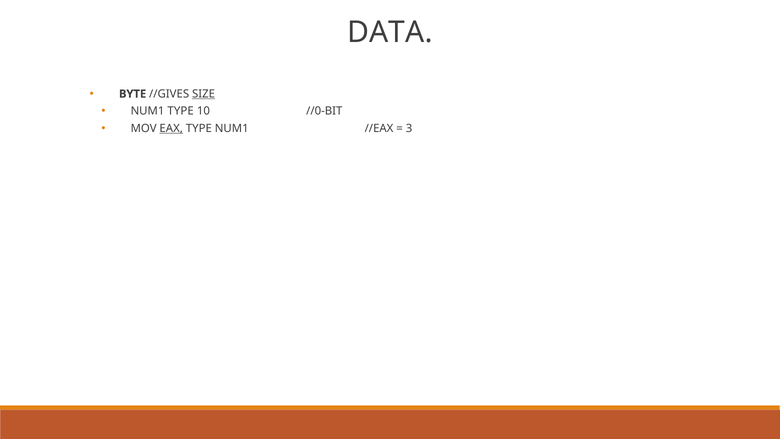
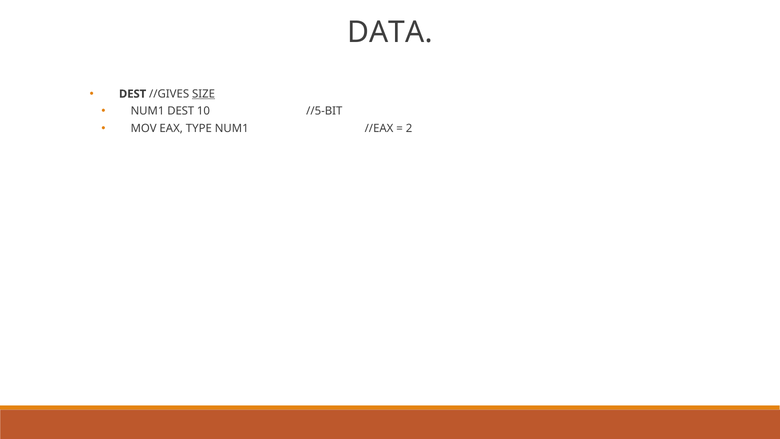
BYTE at (133, 94): BYTE -> DEST
NUM1 TYPE: TYPE -> DEST
//0-BIT: //0-BIT -> //5-BIT
EAX underline: present -> none
3: 3 -> 2
